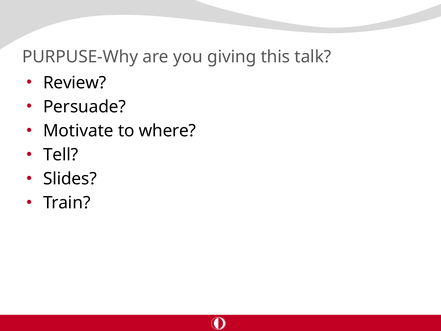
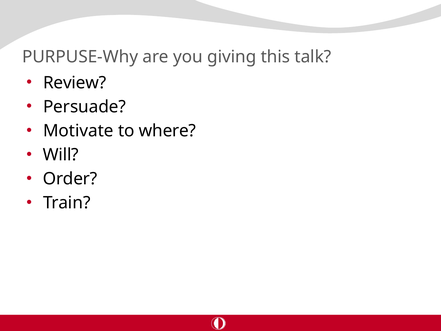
Tell: Tell -> Will
Slides: Slides -> Order
